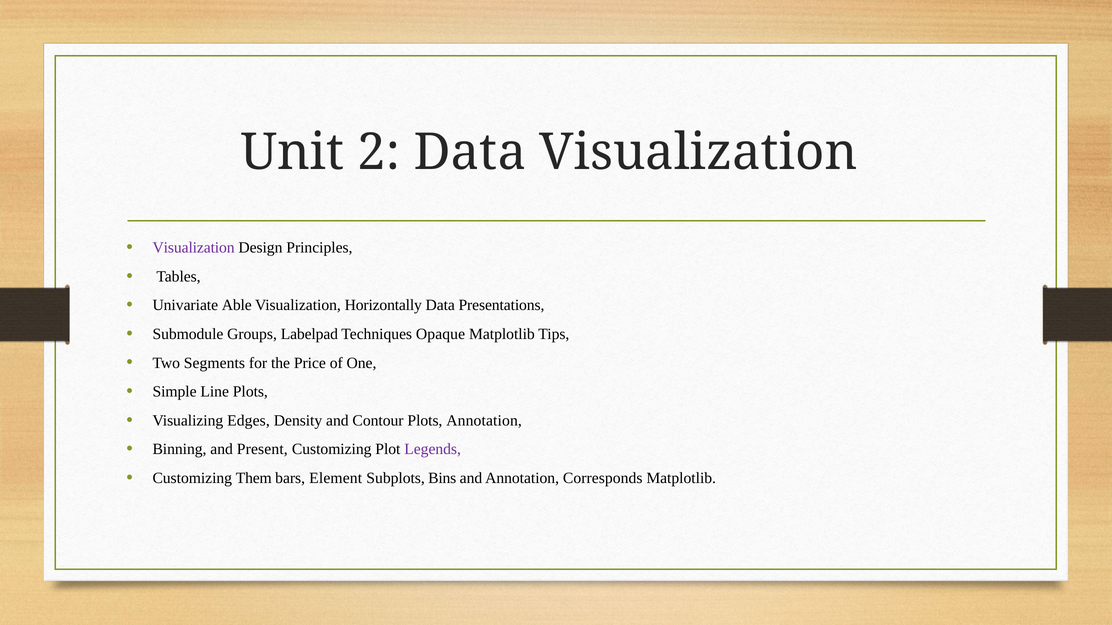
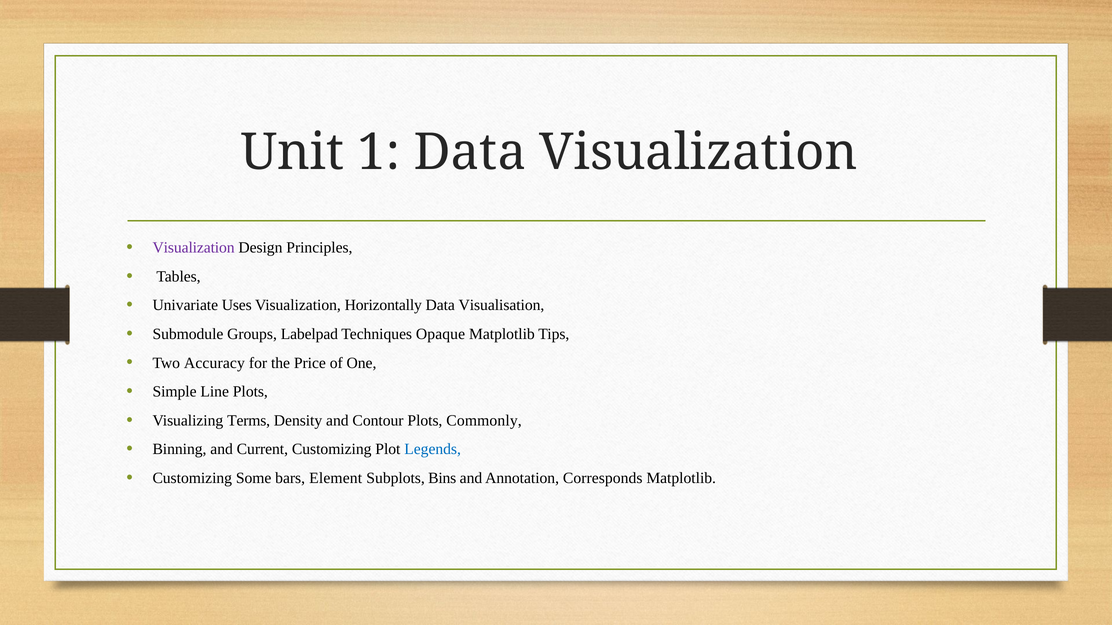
2: 2 -> 1
Able: Able -> Uses
Presentations: Presentations -> Visualisation
Segments: Segments -> Accuracy
Edges: Edges -> Terms
Plots Annotation: Annotation -> Commonly
Present: Present -> Current
Legends colour: purple -> blue
Them: Them -> Some
